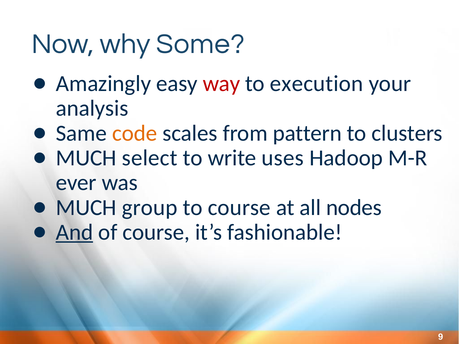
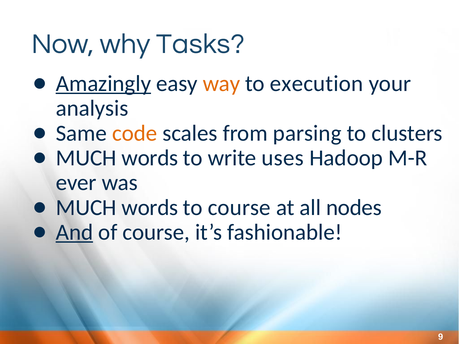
Some: Some -> Tasks
Amazingly underline: none -> present
way colour: red -> orange
pattern: pattern -> parsing
select at (150, 158): select -> words
group at (150, 208): group -> words
